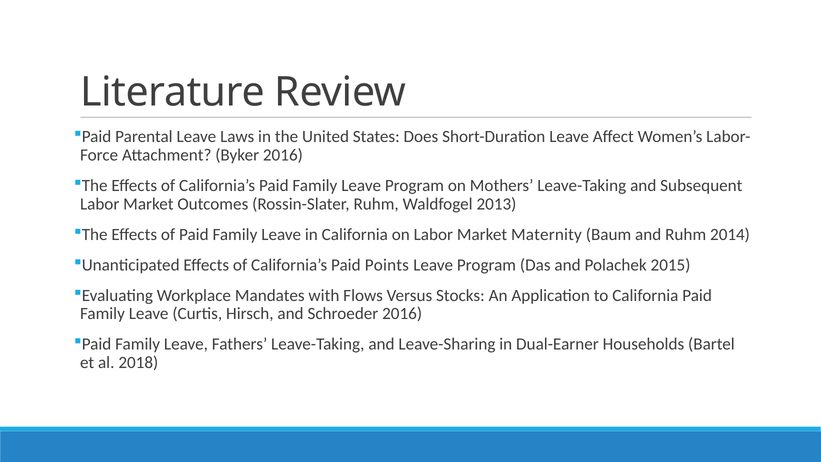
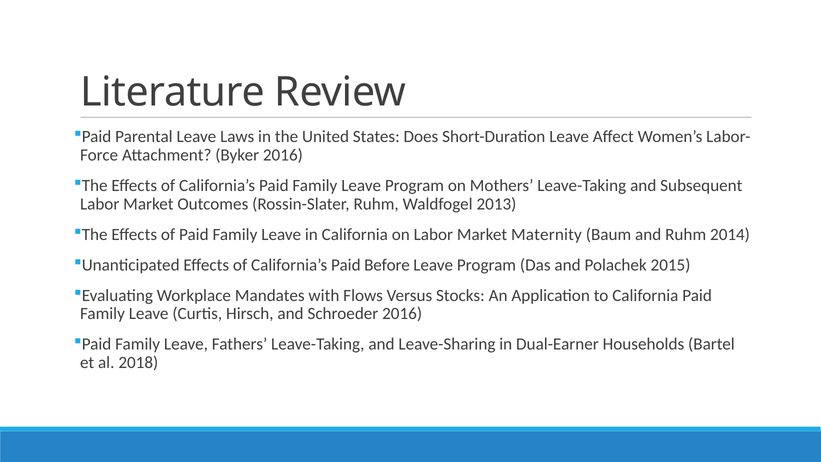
Points: Points -> Before
